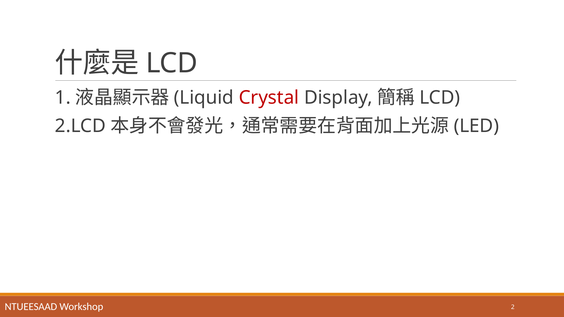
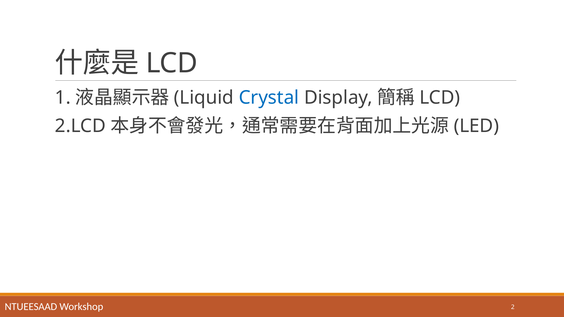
Crystal colour: red -> blue
